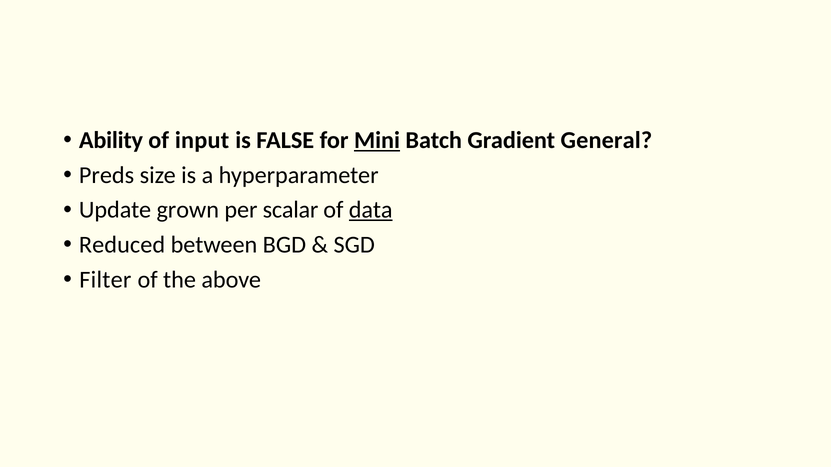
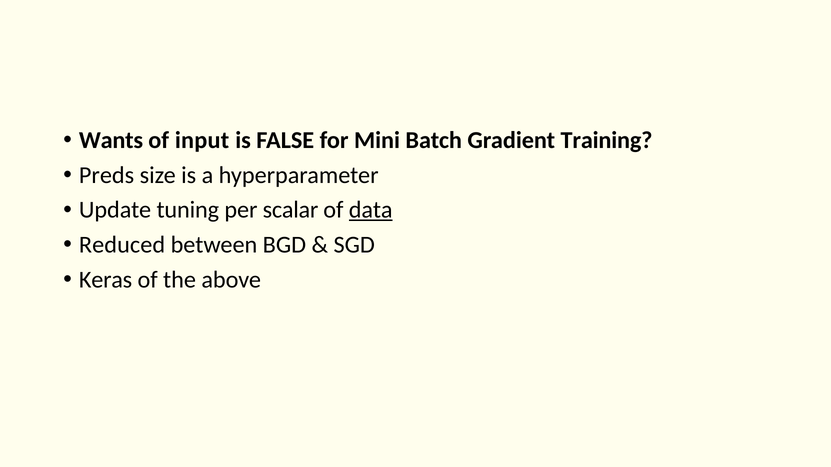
Ability: Ability -> Wants
Mini underline: present -> none
General: General -> Training
grown: grown -> tuning
Filter: Filter -> Keras
